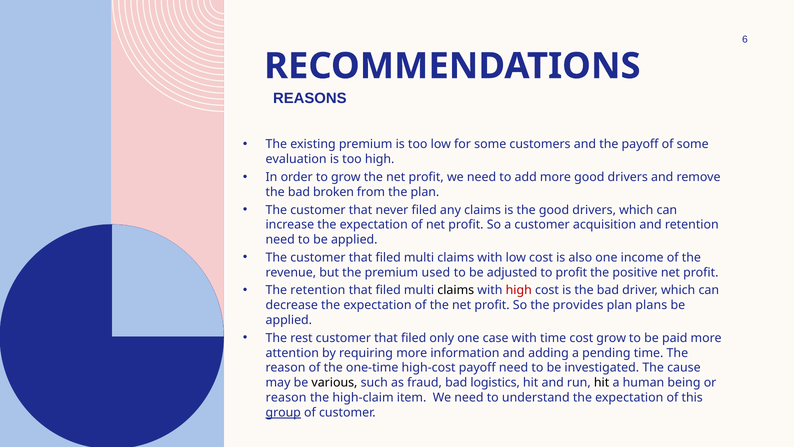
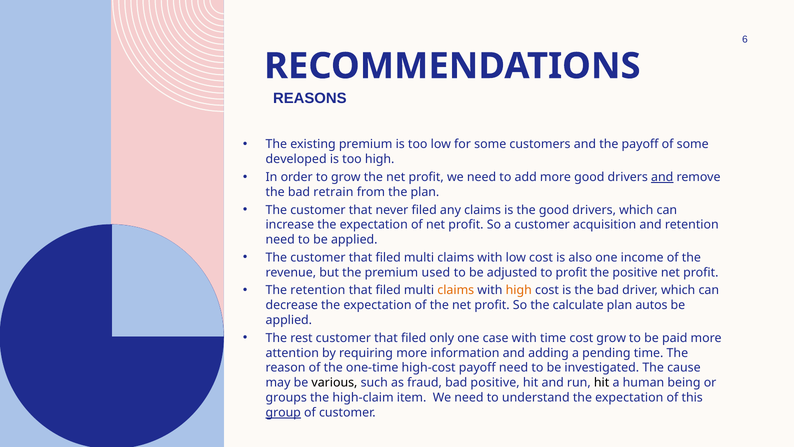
evaluation: evaluation -> developed
and at (662, 177) underline: none -> present
broken: broken -> retrain
claims at (456, 290) colour: black -> orange
high at (519, 290) colour: red -> orange
provides: provides -> calculate
plans: plans -> autos
bad logistics: logistics -> positive
reason at (286, 397): reason -> groups
